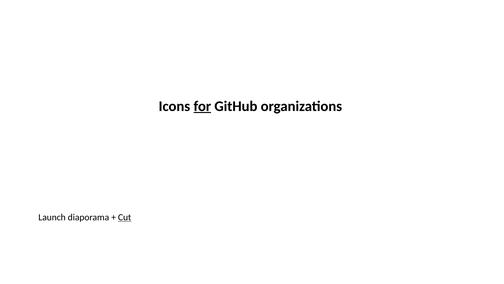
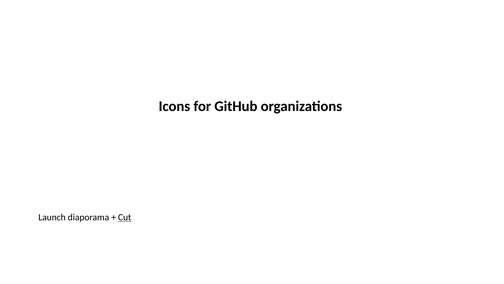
for underline: present -> none
